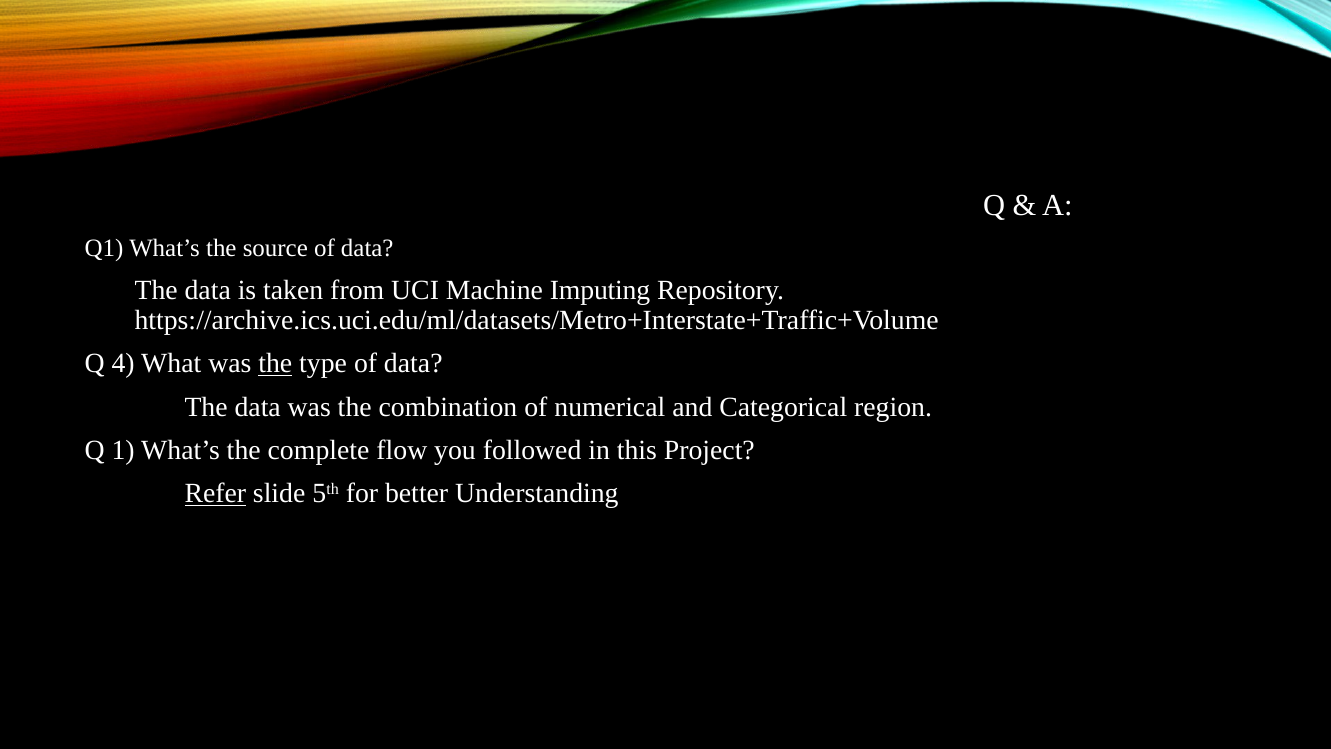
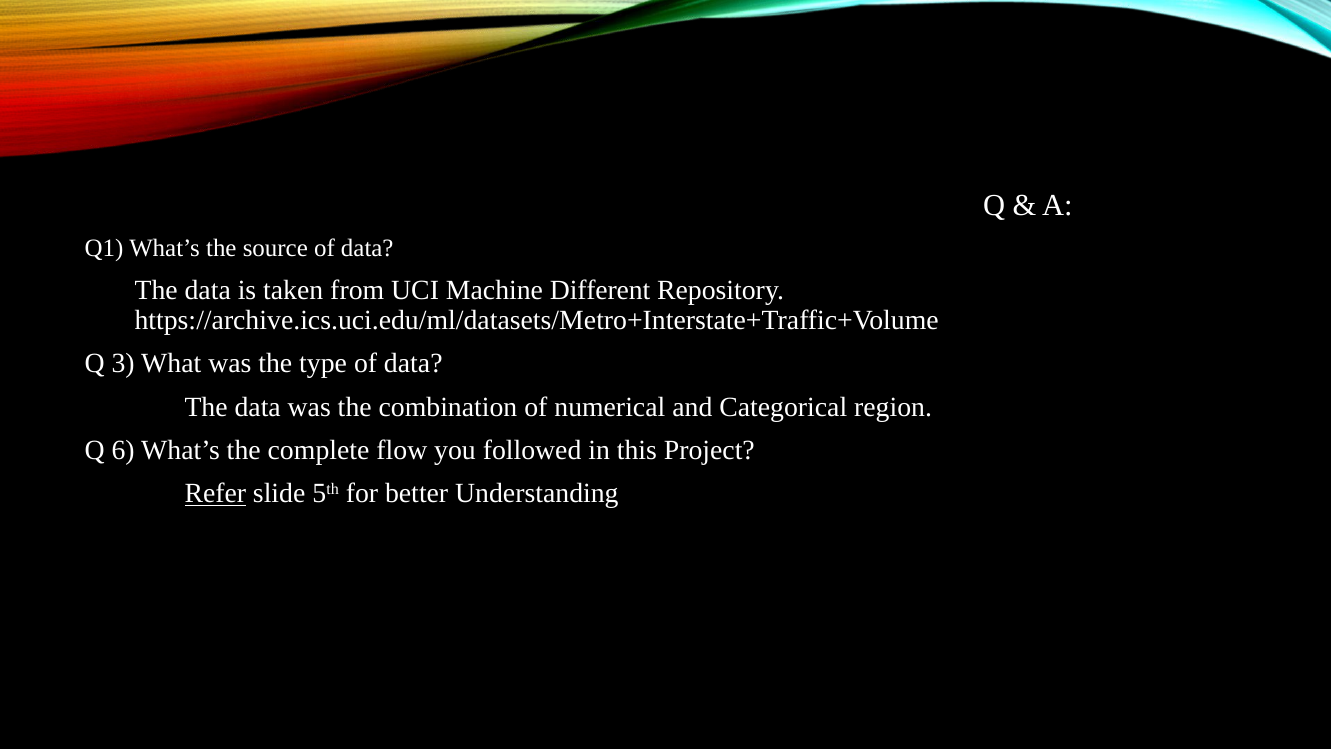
Imputing: Imputing -> Different
4: 4 -> 3
the at (275, 363) underline: present -> none
1: 1 -> 6
